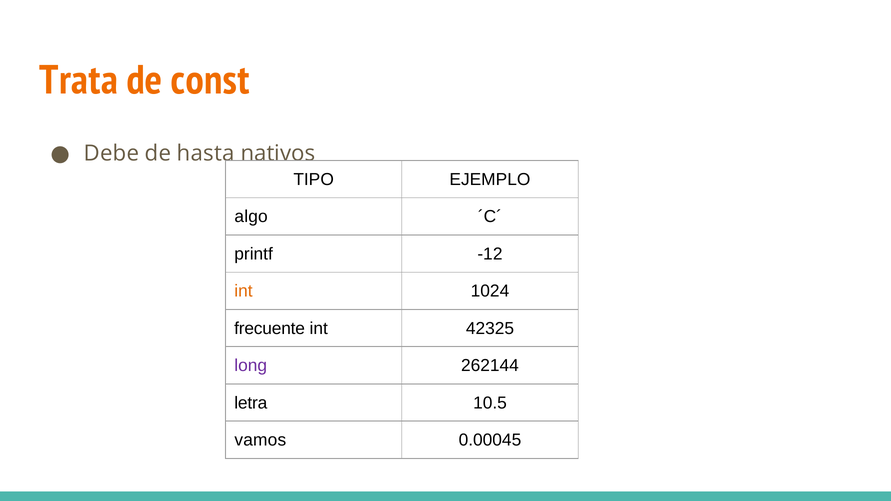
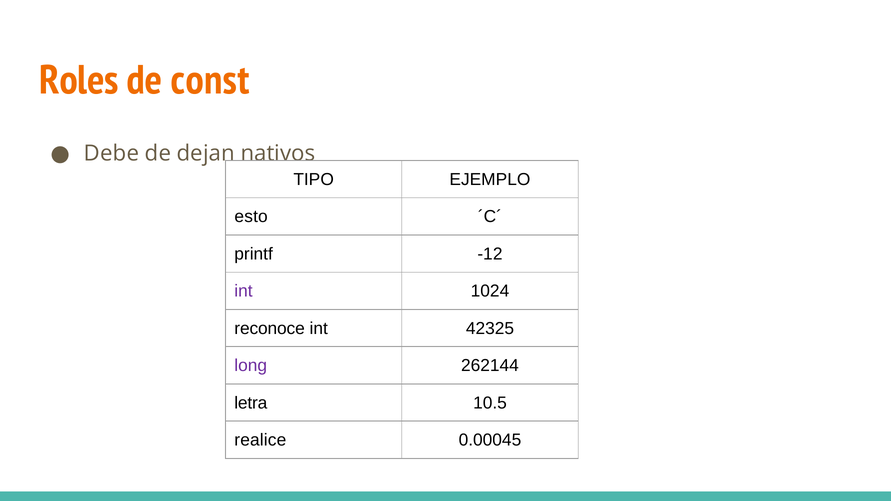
Trata: Trata -> Roles
hasta: hasta -> dejan
algo: algo -> esto
int at (244, 291) colour: orange -> purple
frecuente: frecuente -> reconoce
vamos: vamos -> realice
